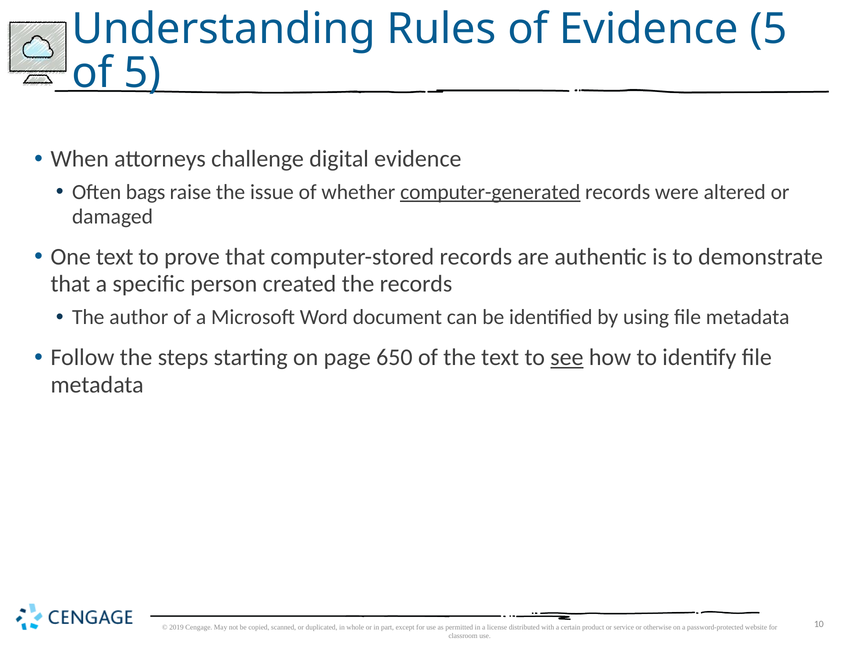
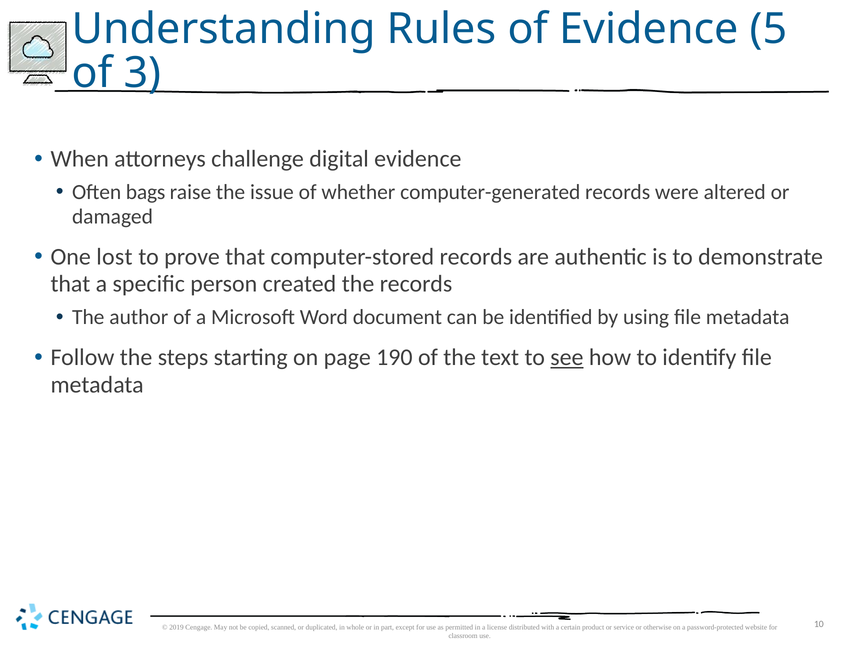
of 5: 5 -> 3
computer-generated underline: present -> none
One text: text -> lost
650: 650 -> 190
